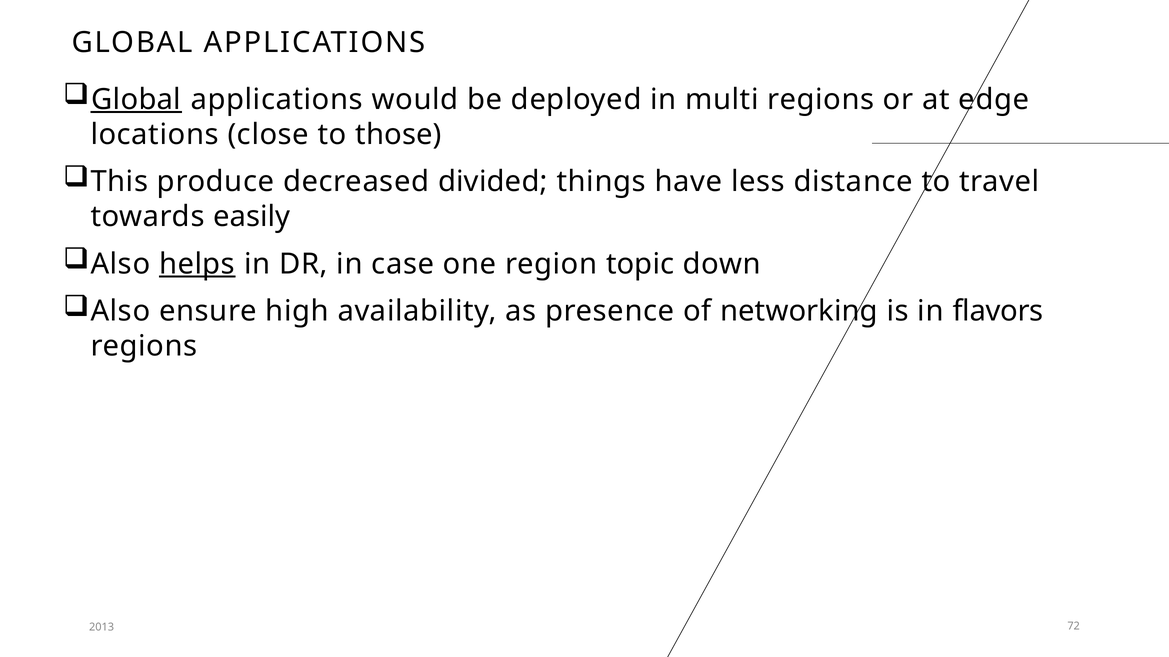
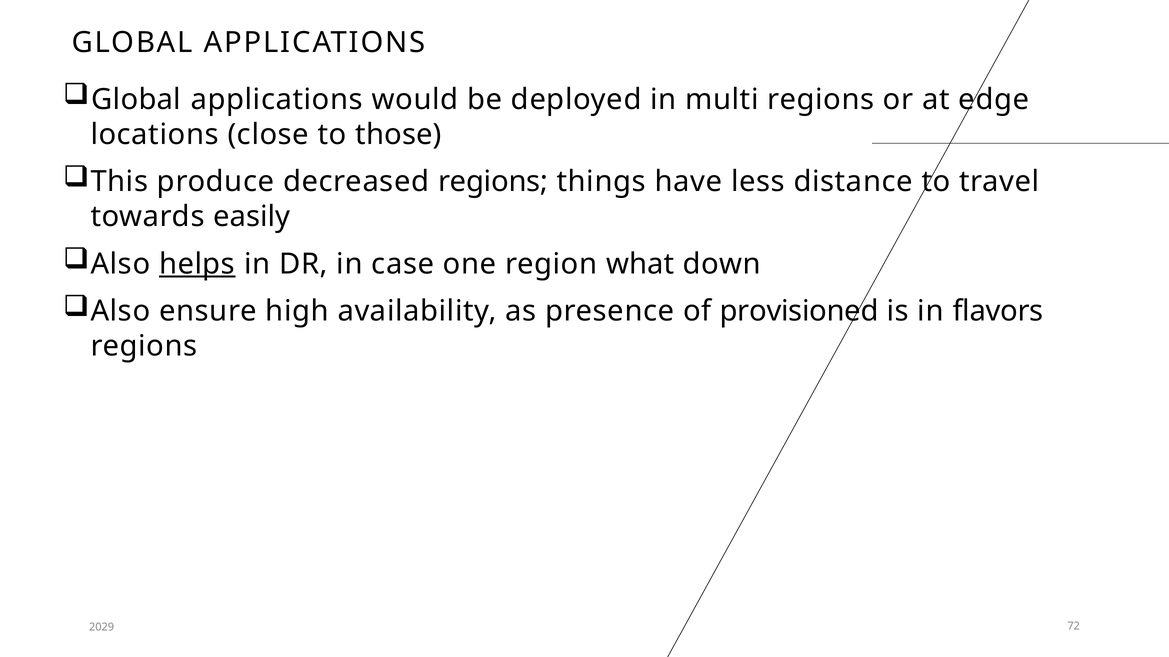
Global at (136, 100) underline: present -> none
decreased divided: divided -> regions
topic: topic -> what
networking: networking -> provisioned
2013: 2013 -> 2029
